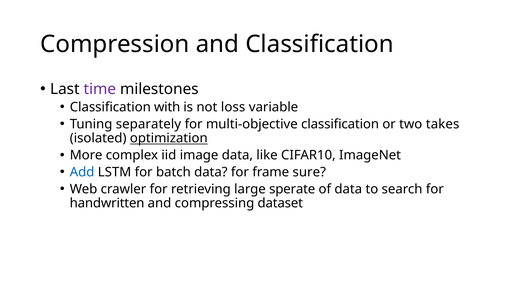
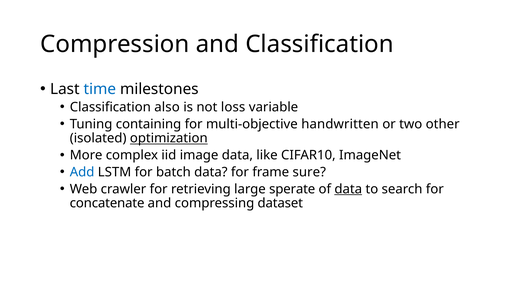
time colour: purple -> blue
with: with -> also
separately: separately -> containing
multi-objective classification: classification -> handwritten
takes: takes -> other
data at (348, 189) underline: none -> present
handwritten: handwritten -> concatenate
